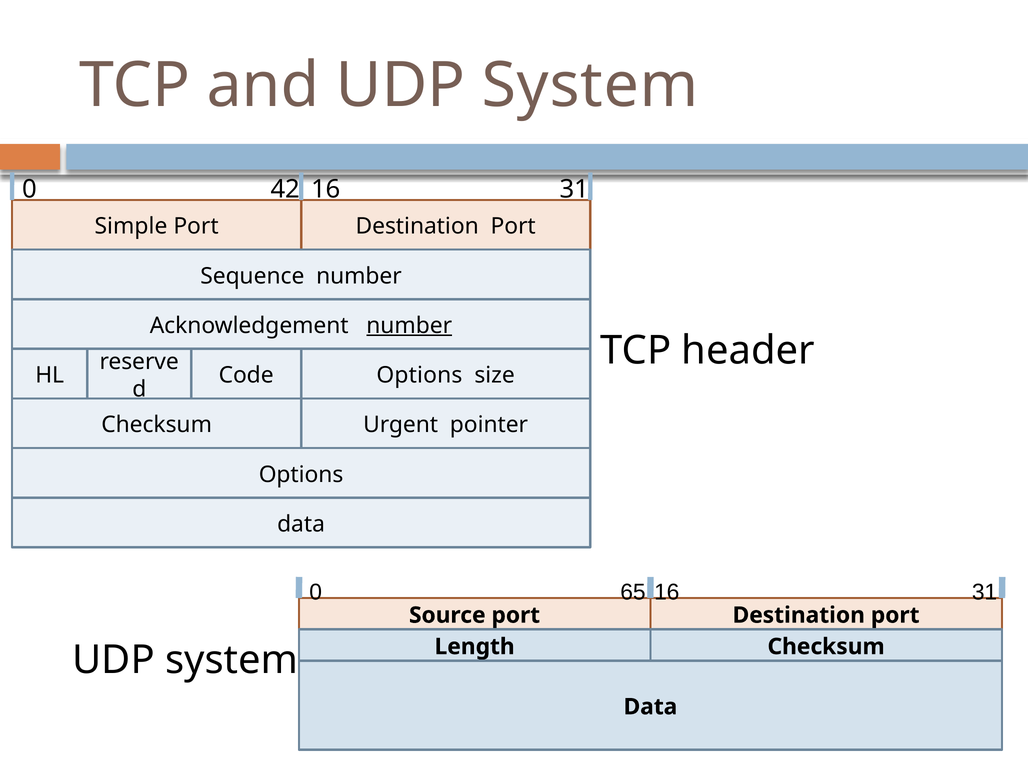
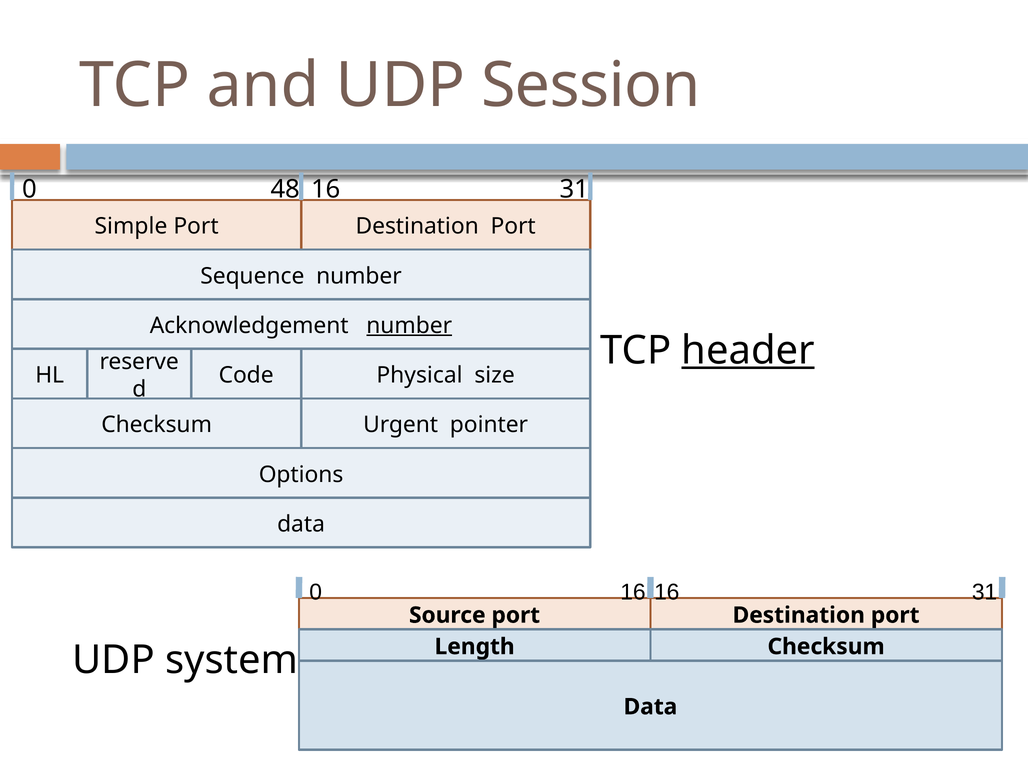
and UDP System: System -> Session
42: 42 -> 48
header underline: none -> present
Code Options: Options -> Physical
0 65: 65 -> 16
